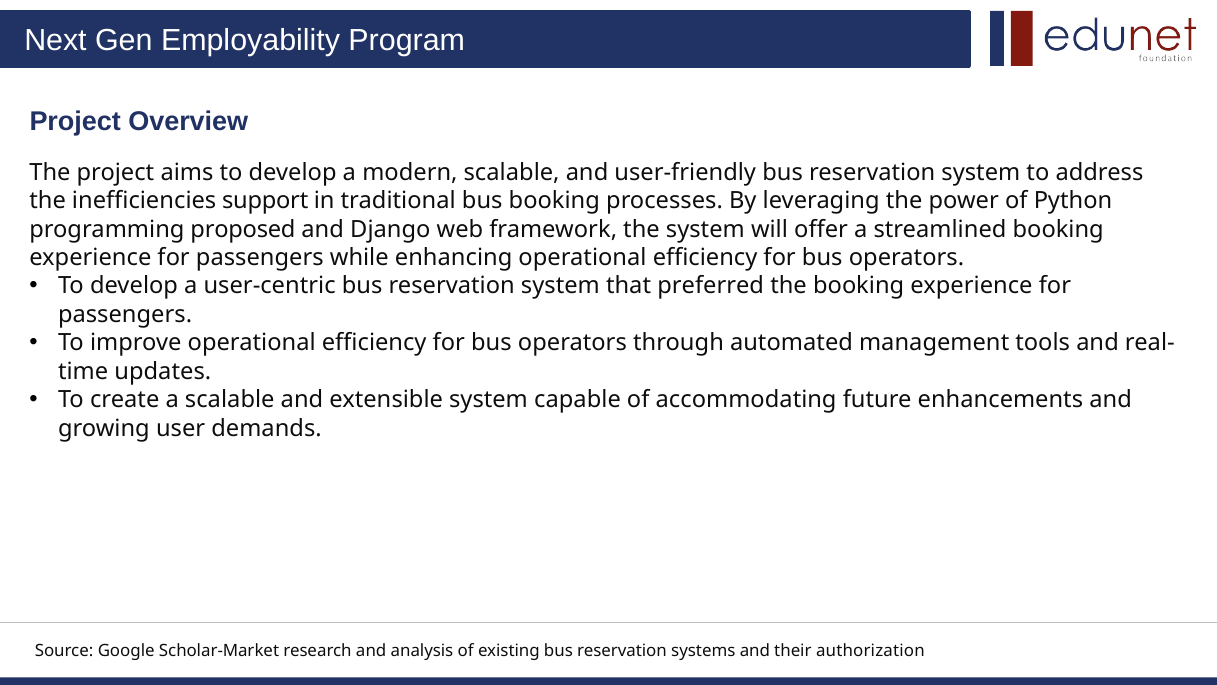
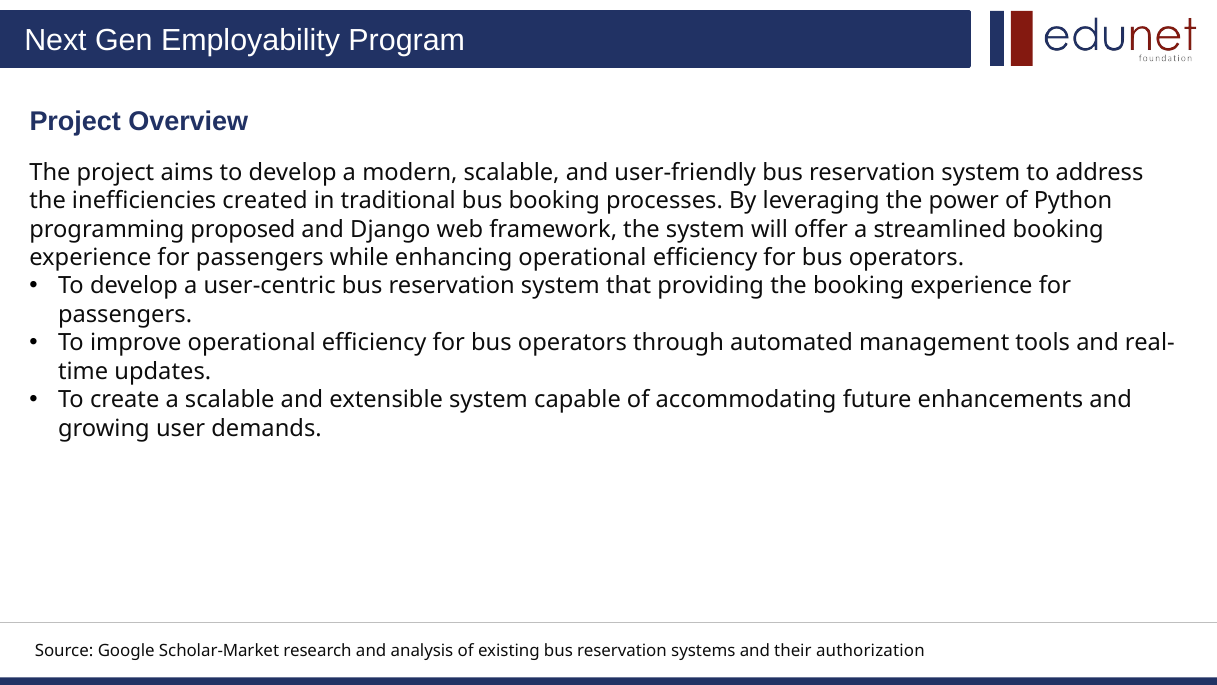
support: support -> created
preferred: preferred -> providing
